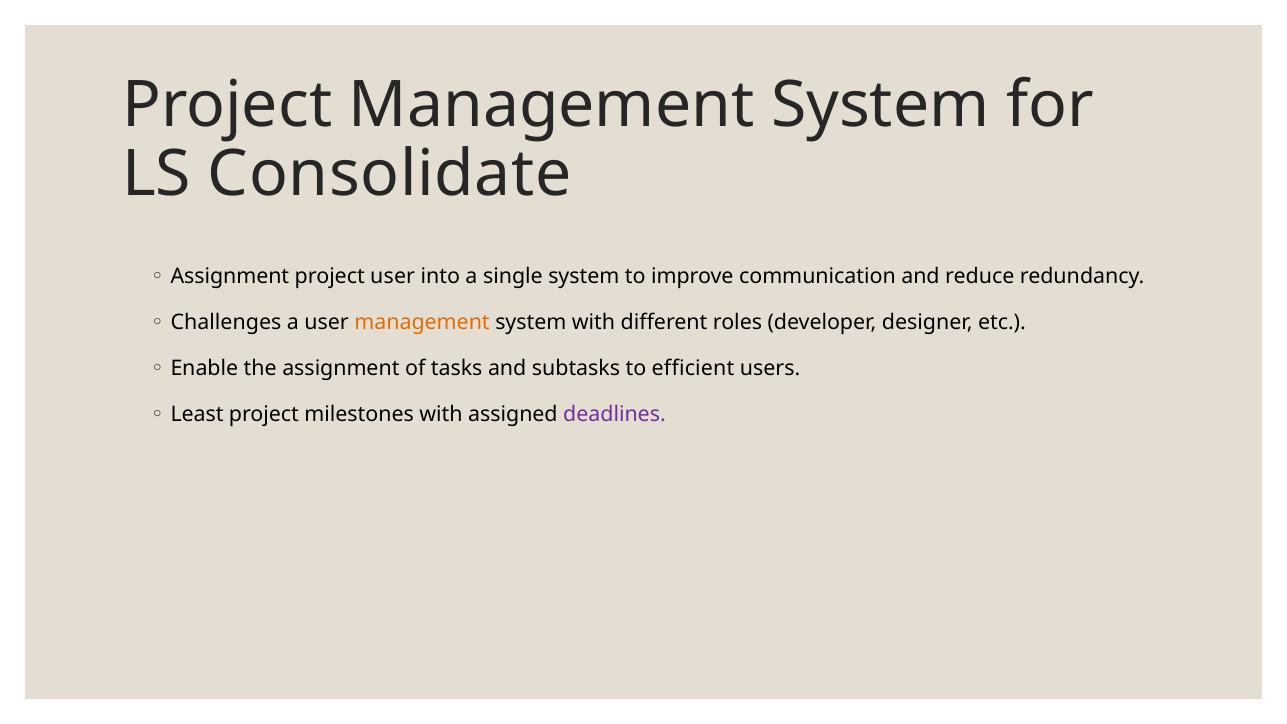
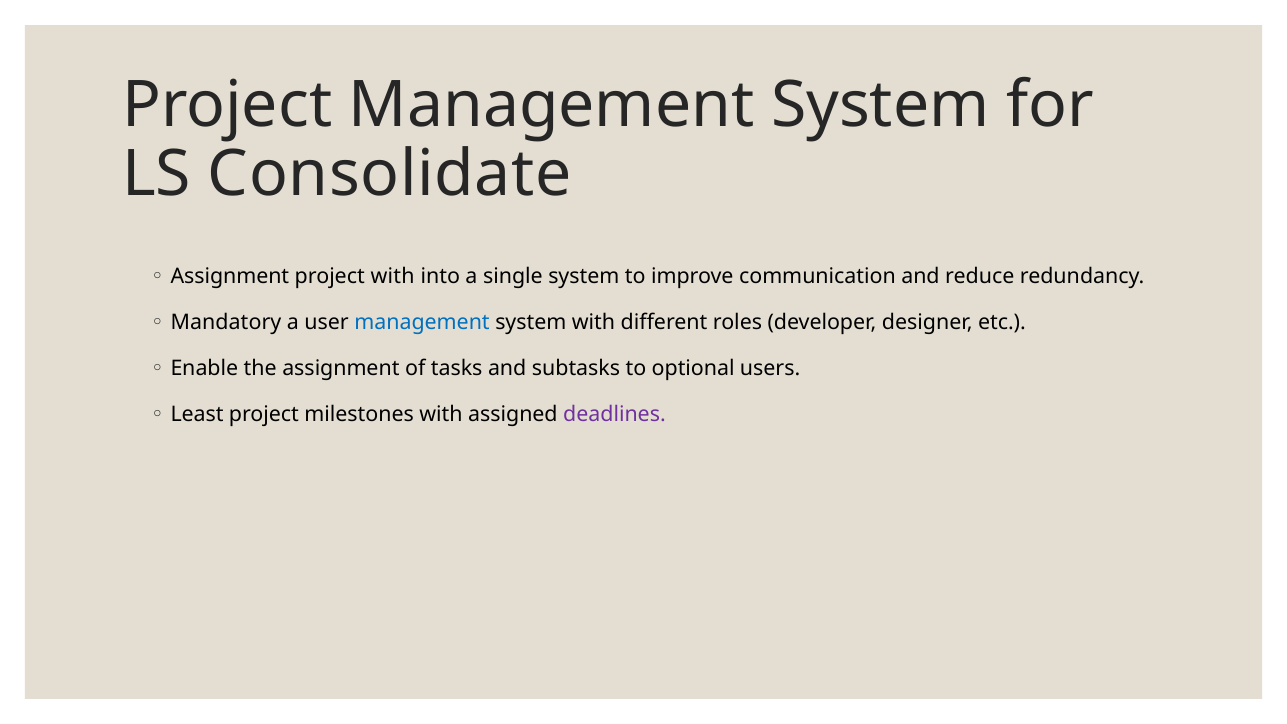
project user: user -> with
Challenges: Challenges -> Mandatory
management at (422, 323) colour: orange -> blue
efficient: efficient -> optional
